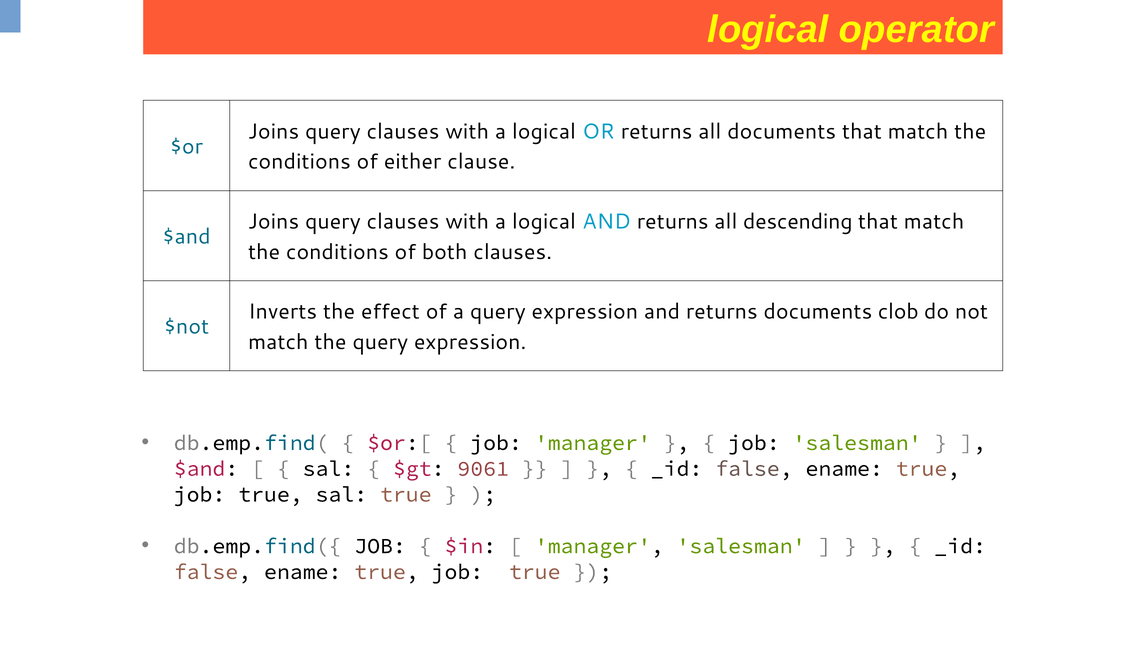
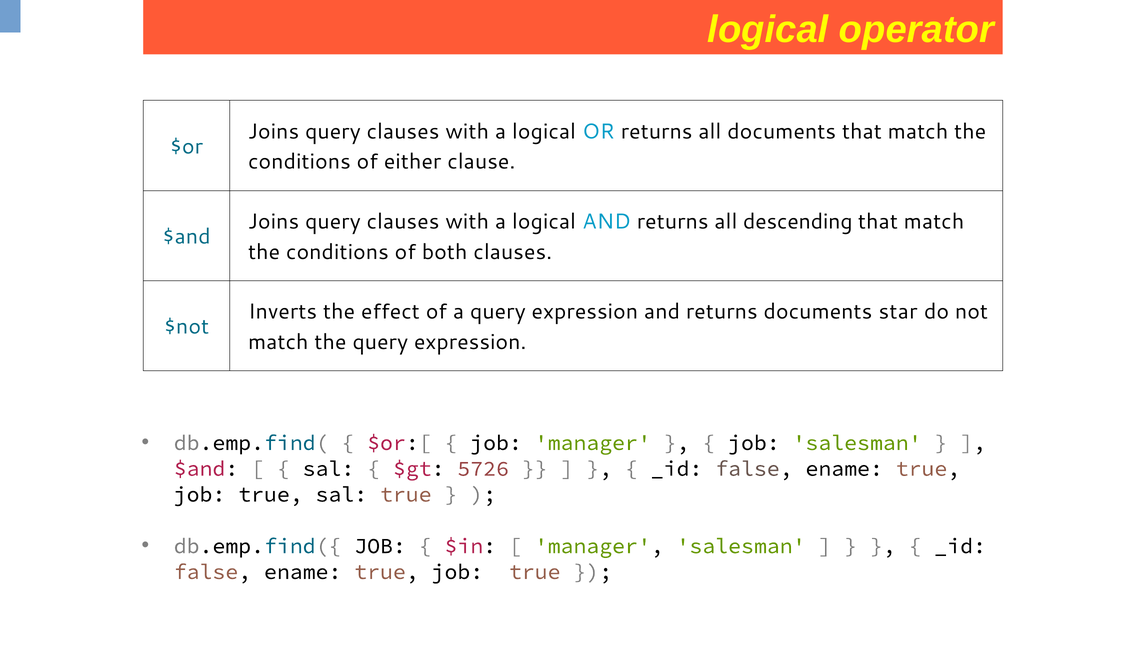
clob: clob -> star
9061: 9061 -> 5726
